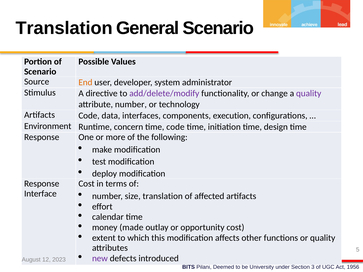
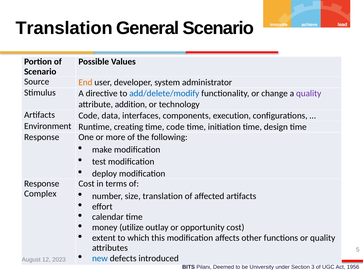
add/delete/modify colour: purple -> blue
attribute number: number -> addition
concern: concern -> creating
Interface: Interface -> Complex
made: made -> utilize
new colour: purple -> blue
